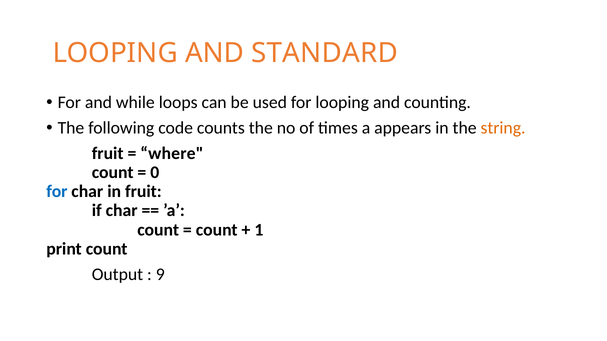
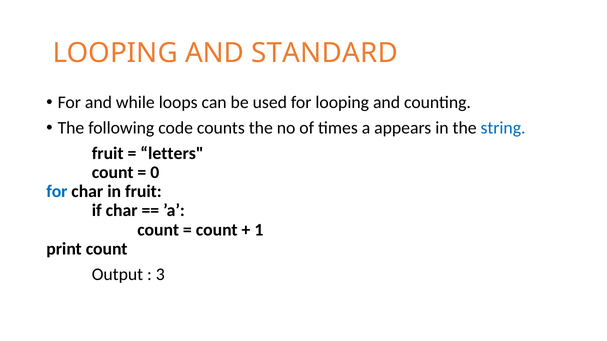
string colour: orange -> blue
where: where -> letters
9: 9 -> 3
